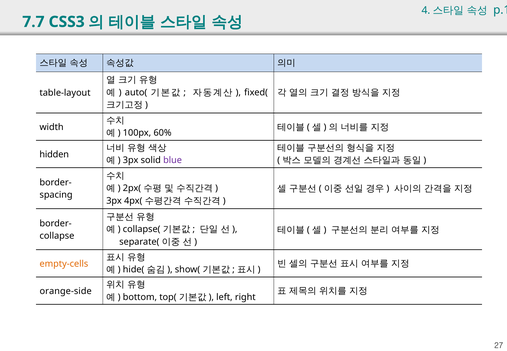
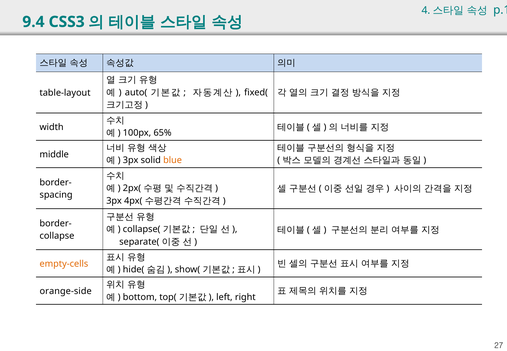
7.7: 7.7 -> 9.4
60%: 60% -> 65%
hidden: hidden -> middle
blue colour: purple -> orange
